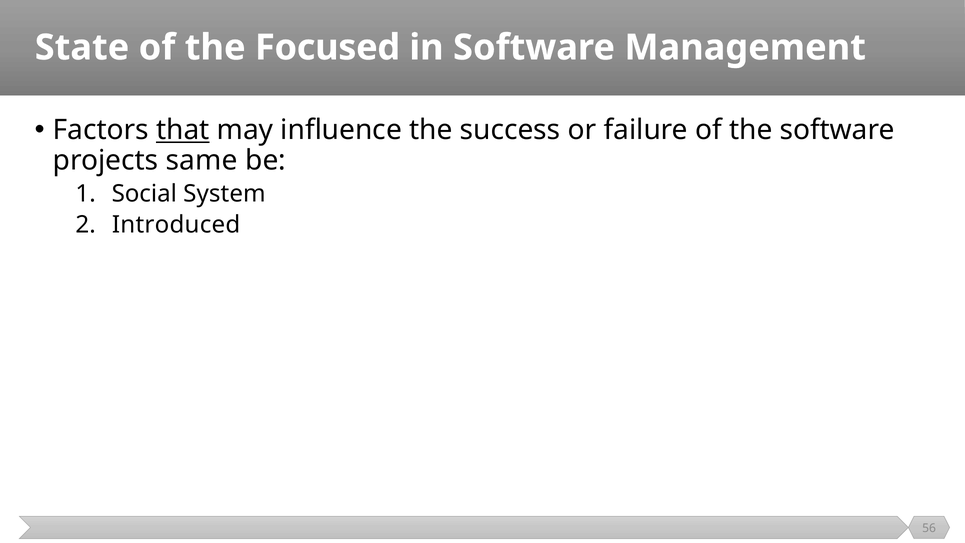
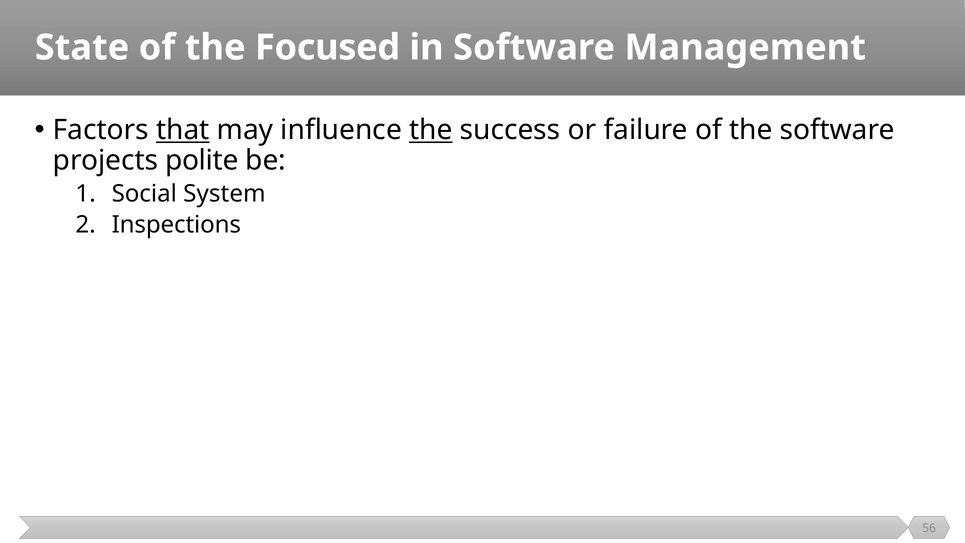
the at (431, 130) underline: none -> present
same: same -> polite
Introduced: Introduced -> Inspections
